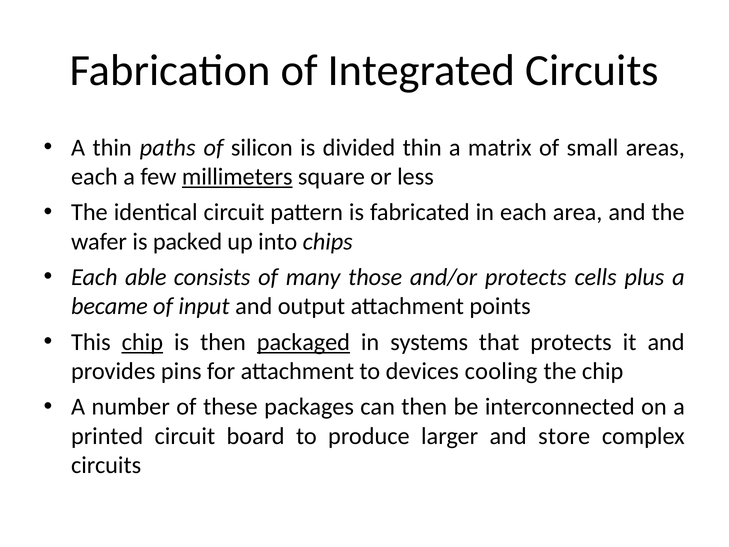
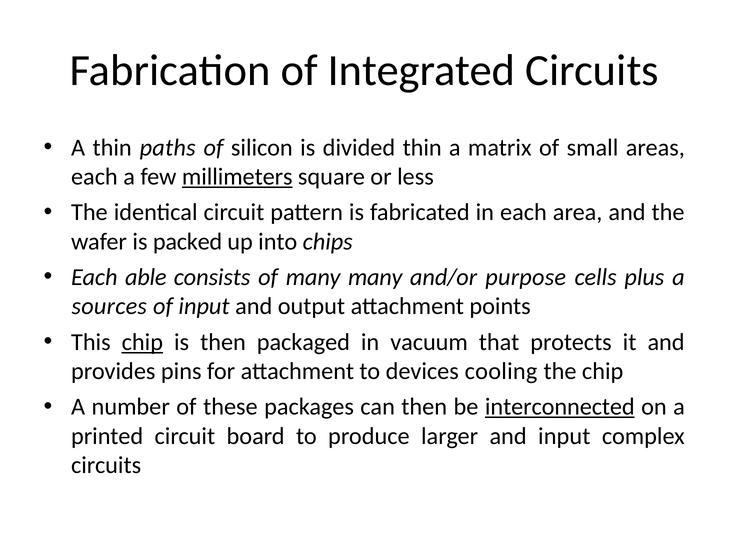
many those: those -> many
and/or protects: protects -> purpose
became: became -> sources
packaged underline: present -> none
systems: systems -> vacuum
interconnected underline: none -> present
and store: store -> input
